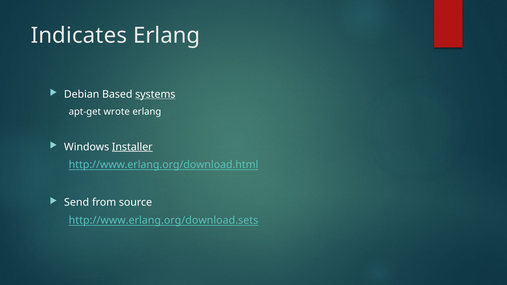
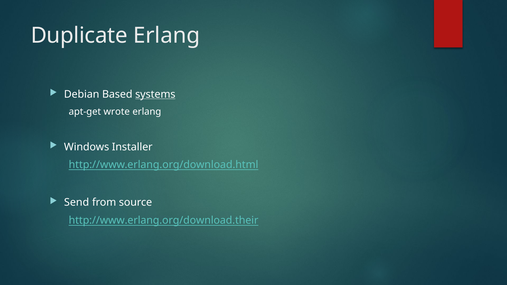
Indicates: Indicates -> Duplicate
Installer underline: present -> none
http://www.erlang.org/download.sets: http://www.erlang.org/download.sets -> http://www.erlang.org/download.their
